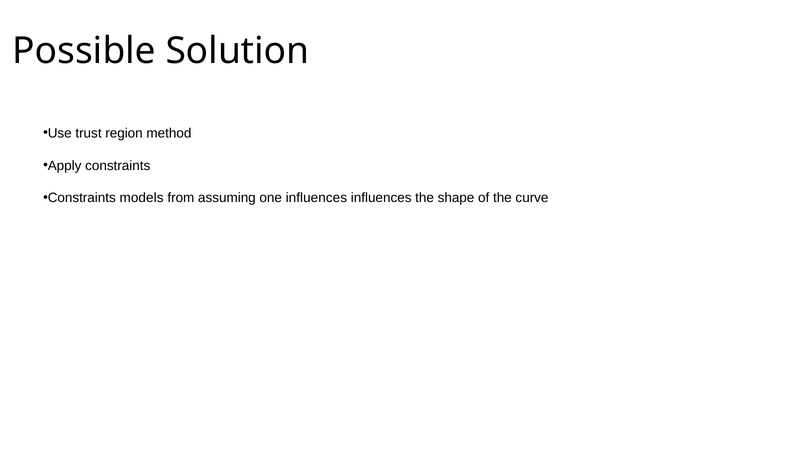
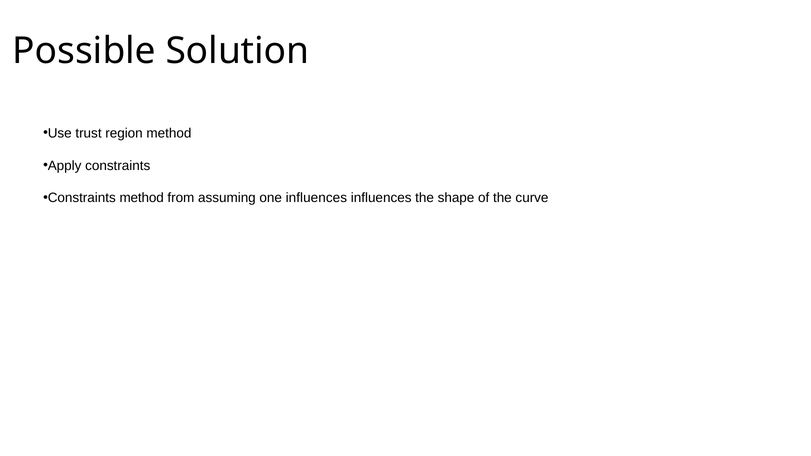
Constraints models: models -> method
